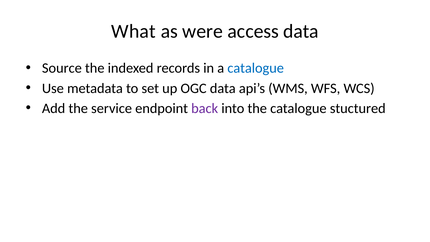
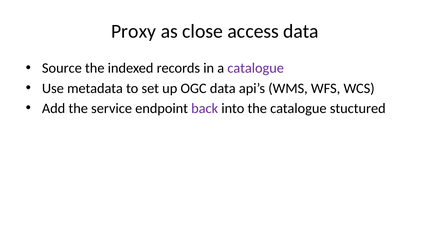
What: What -> Proxy
were: were -> close
catalogue at (256, 68) colour: blue -> purple
